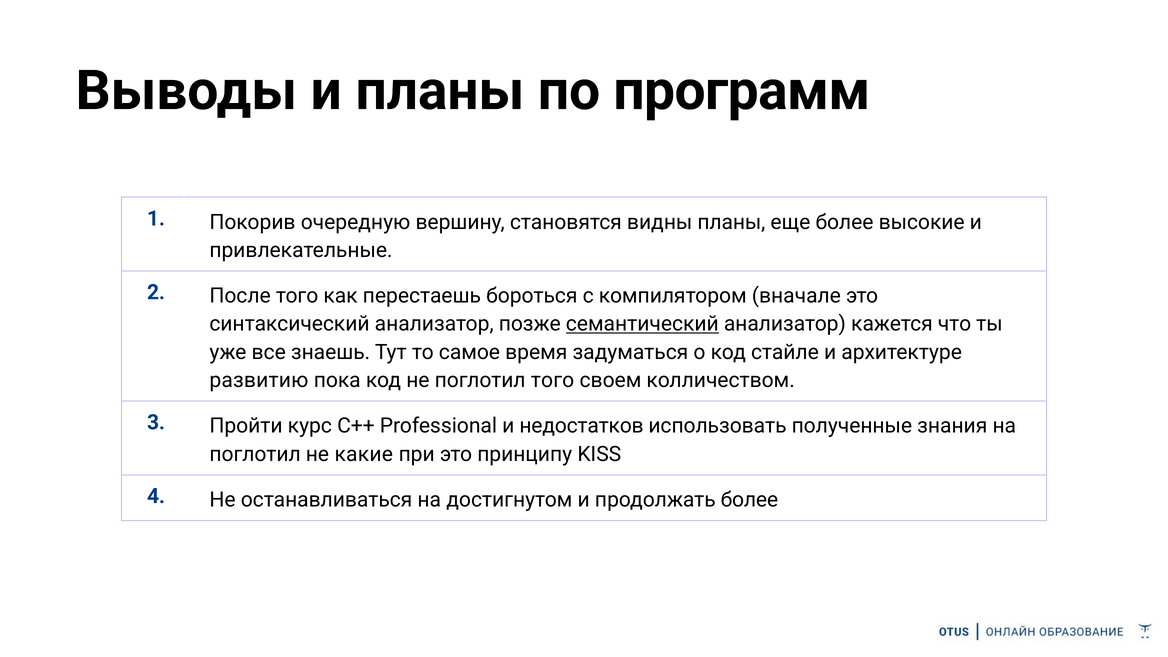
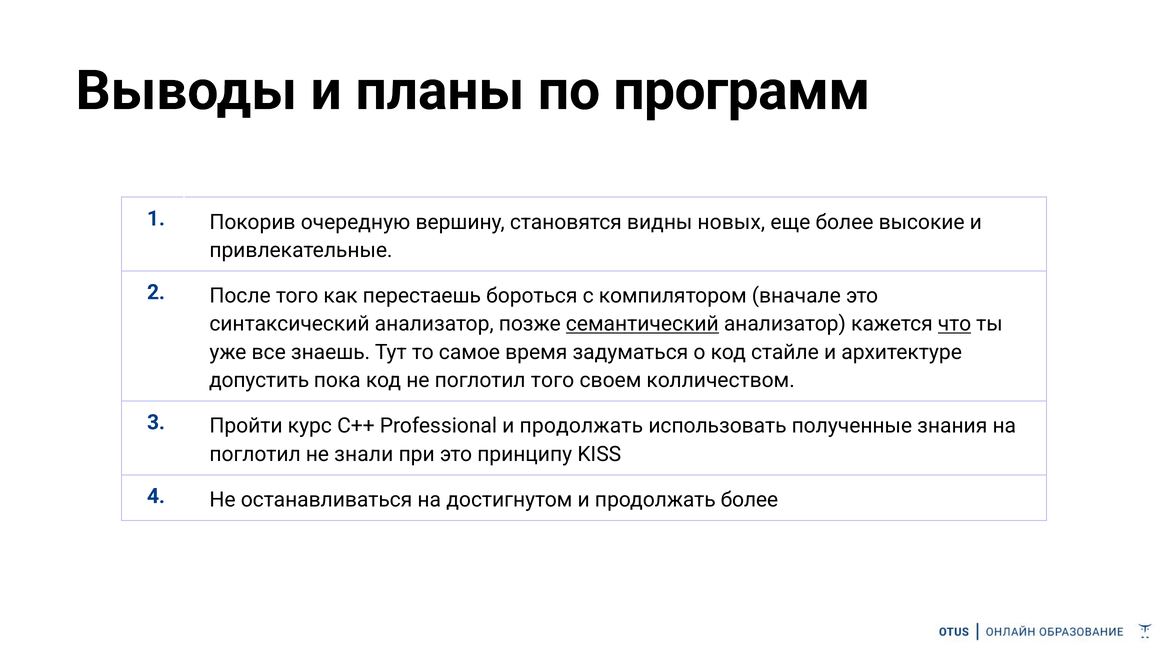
видны планы: планы -> новых
что underline: none -> present
развитию: развитию -> допустить
Professional и недостатков: недостатков -> продолжать
какие: какие -> знали
